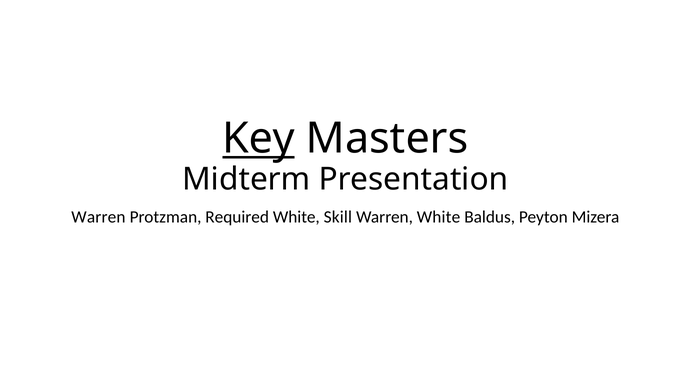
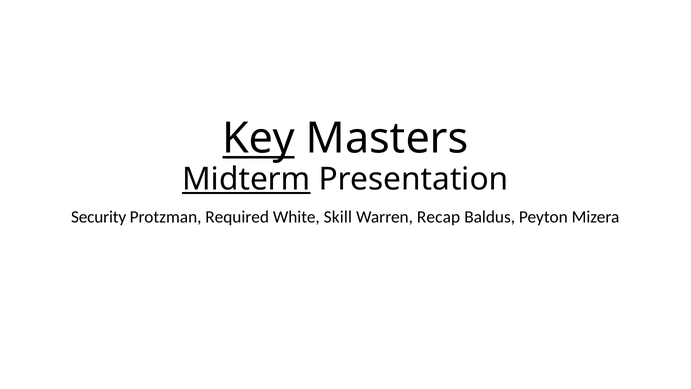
Midterm underline: none -> present
Warren at (98, 217): Warren -> Security
Warren White: White -> Recap
